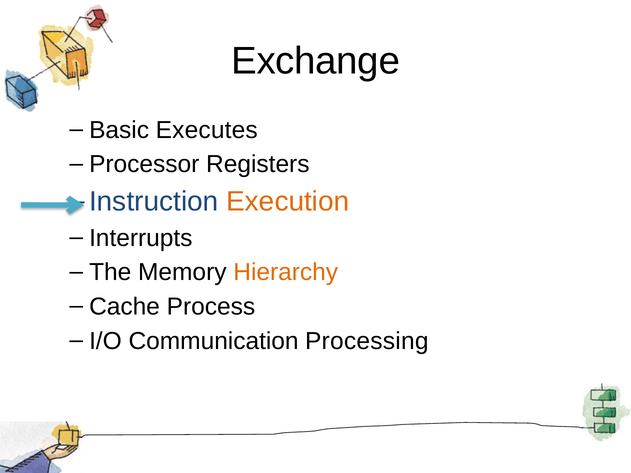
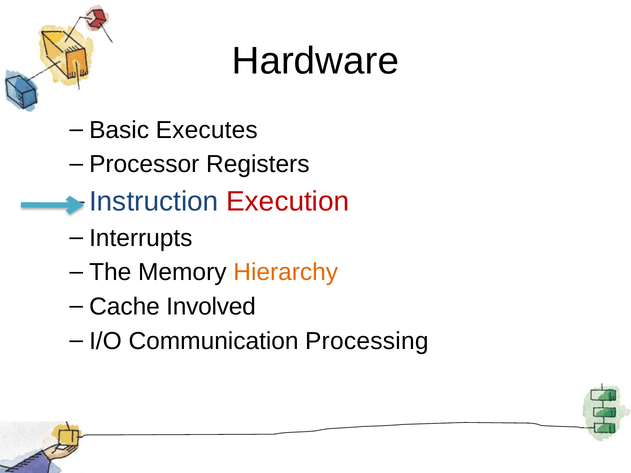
Exchange: Exchange -> Hardware
Execution colour: orange -> red
Process: Process -> Involved
